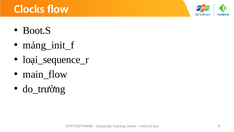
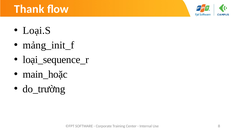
Clocks: Clocks -> Thank
Boot.S: Boot.S -> Loại.S
main_flow: main_flow -> main_hoặc
